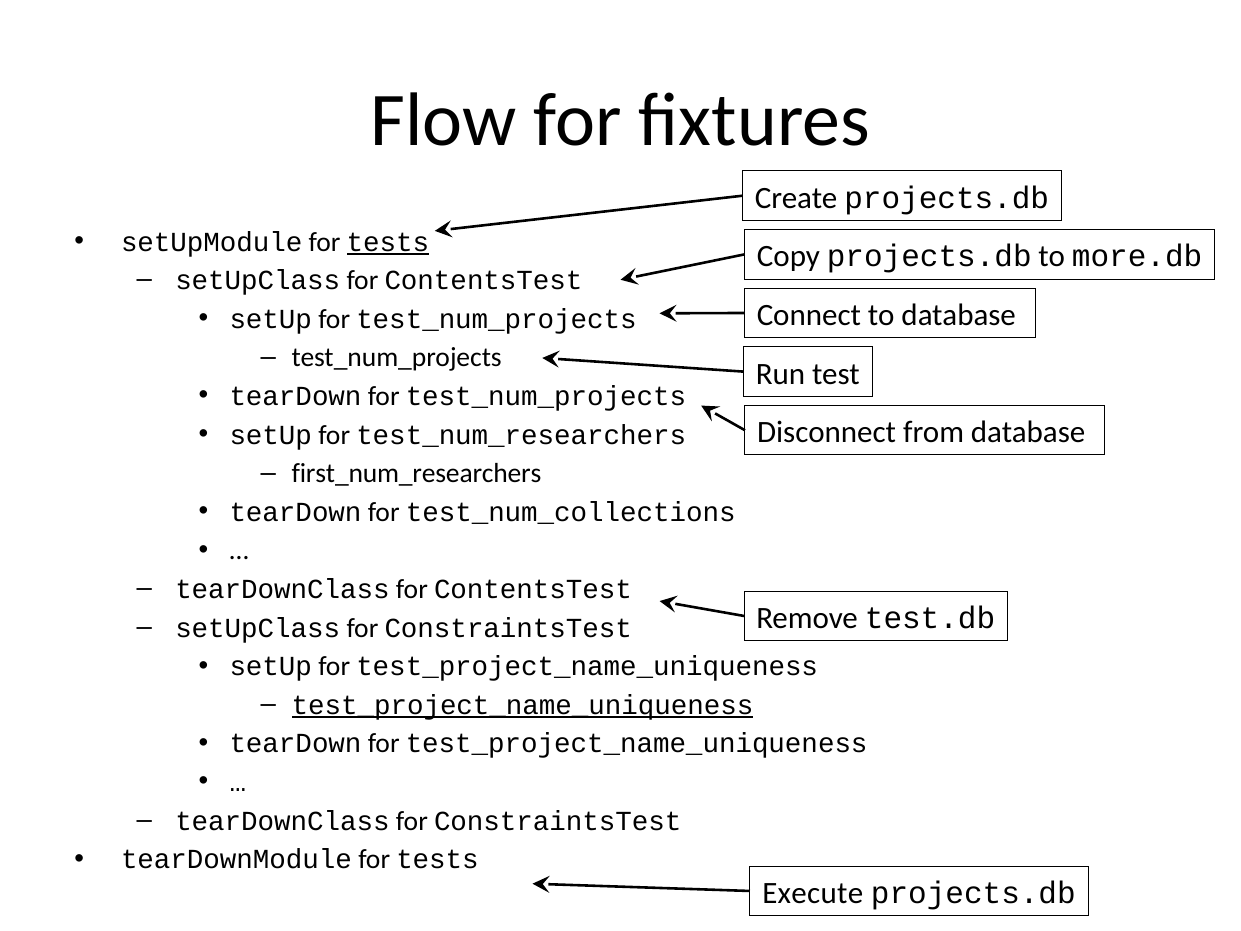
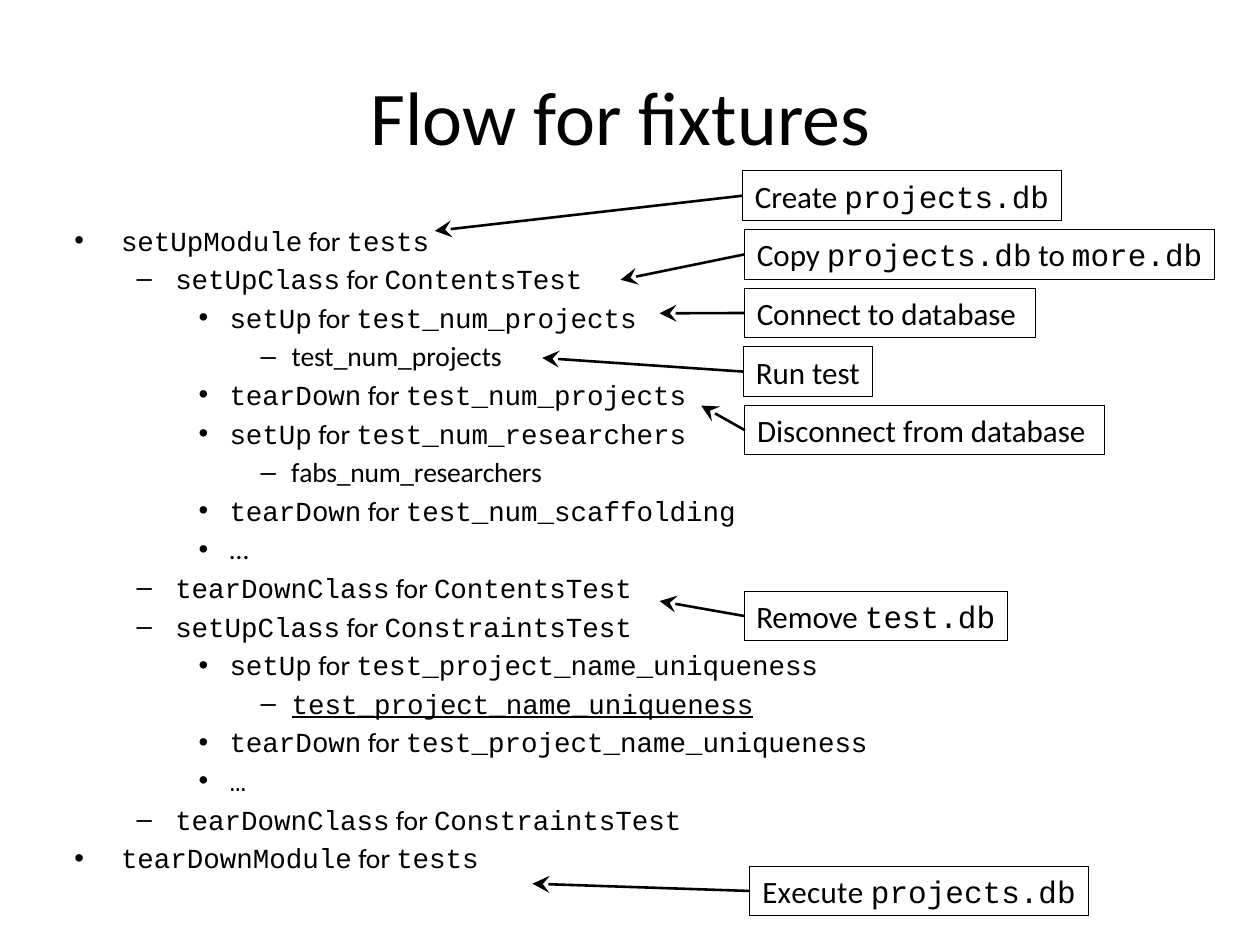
tests at (388, 242) underline: present -> none
first_num_researchers: first_num_researchers -> fabs_num_researchers
test_num_collections: test_num_collections -> test_num_scaffolding
